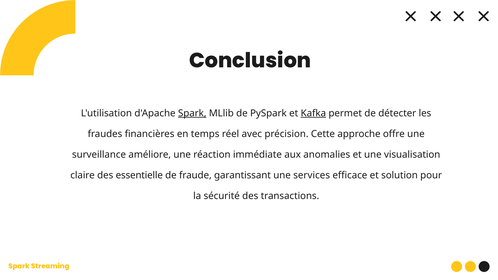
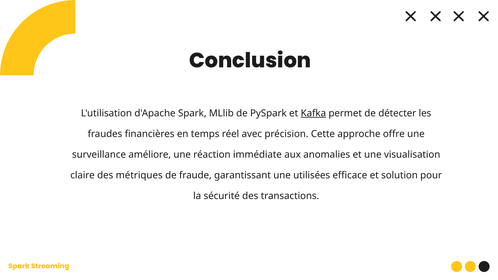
Spark at (192, 113) underline: present -> none
essentielle: essentielle -> métriques
services: services -> utilisées
